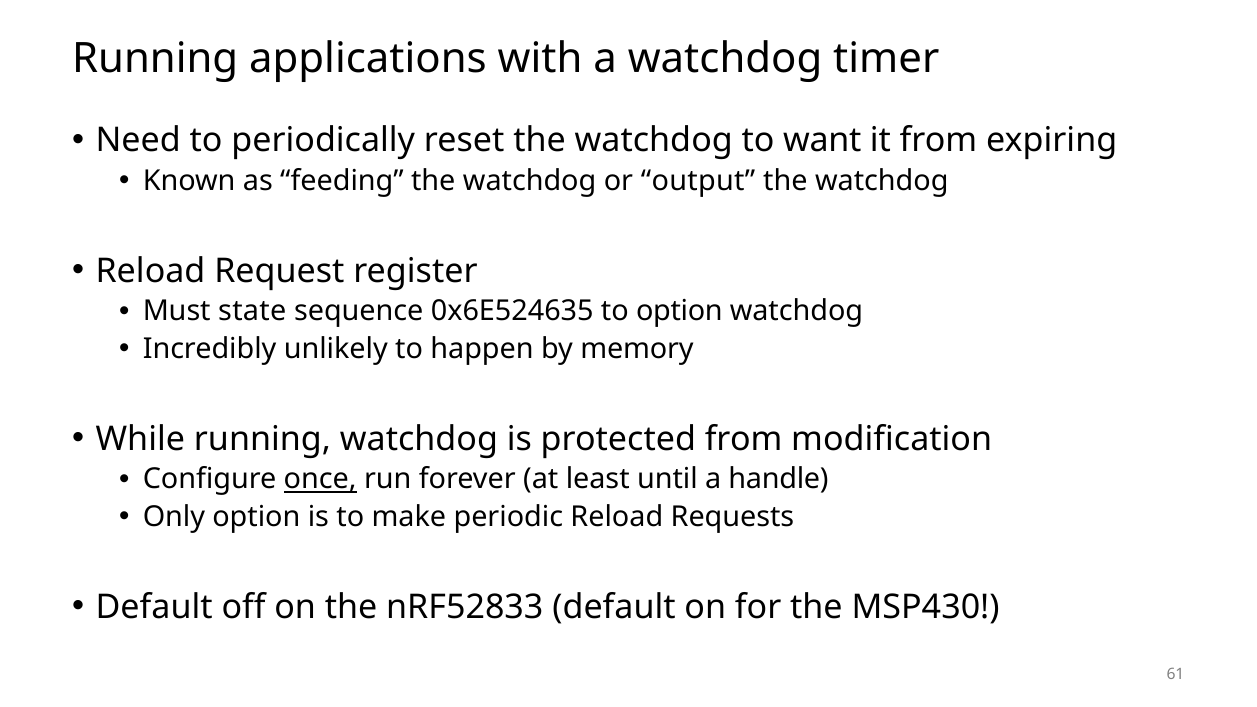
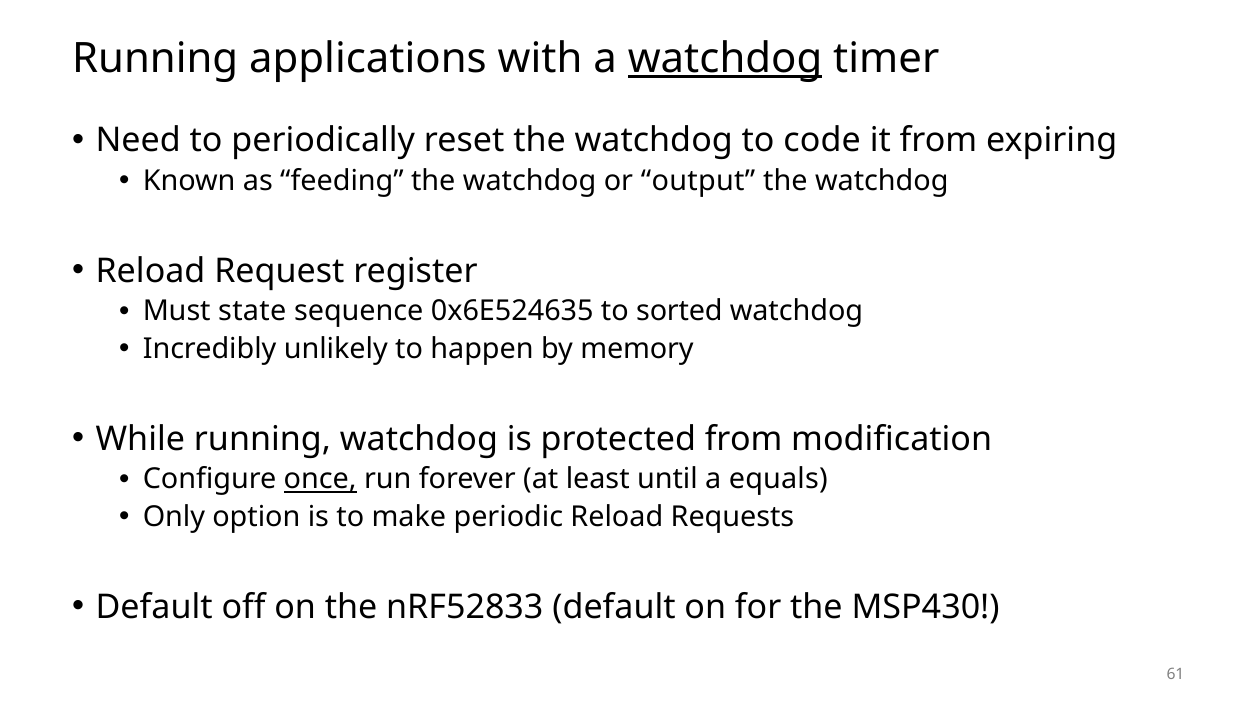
watchdog at (725, 59) underline: none -> present
want: want -> code
to option: option -> sorted
handle: handle -> equals
